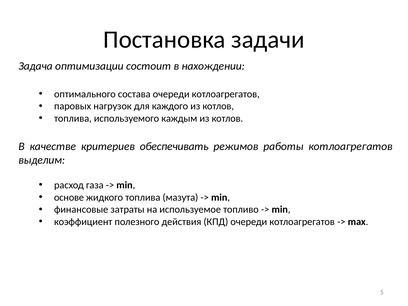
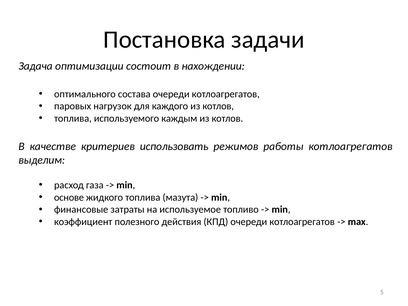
обеспечивать: обеспечивать -> использовать
